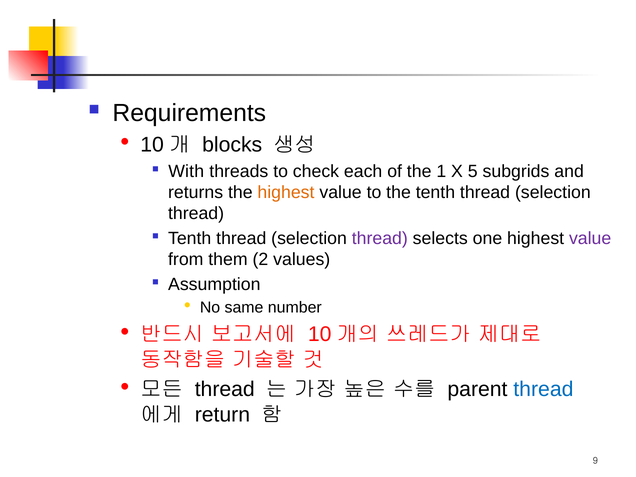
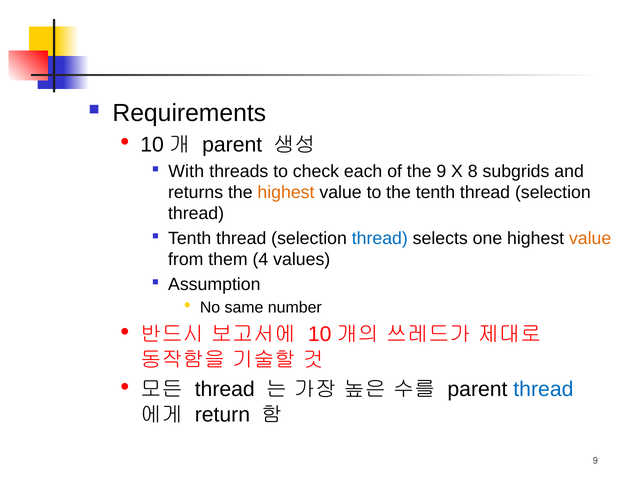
blocks at (232, 145): blocks -> parent
the 1: 1 -> 9
5: 5 -> 8
thread at (380, 238) colour: purple -> blue
value at (590, 238) colour: purple -> orange
2: 2 -> 4
